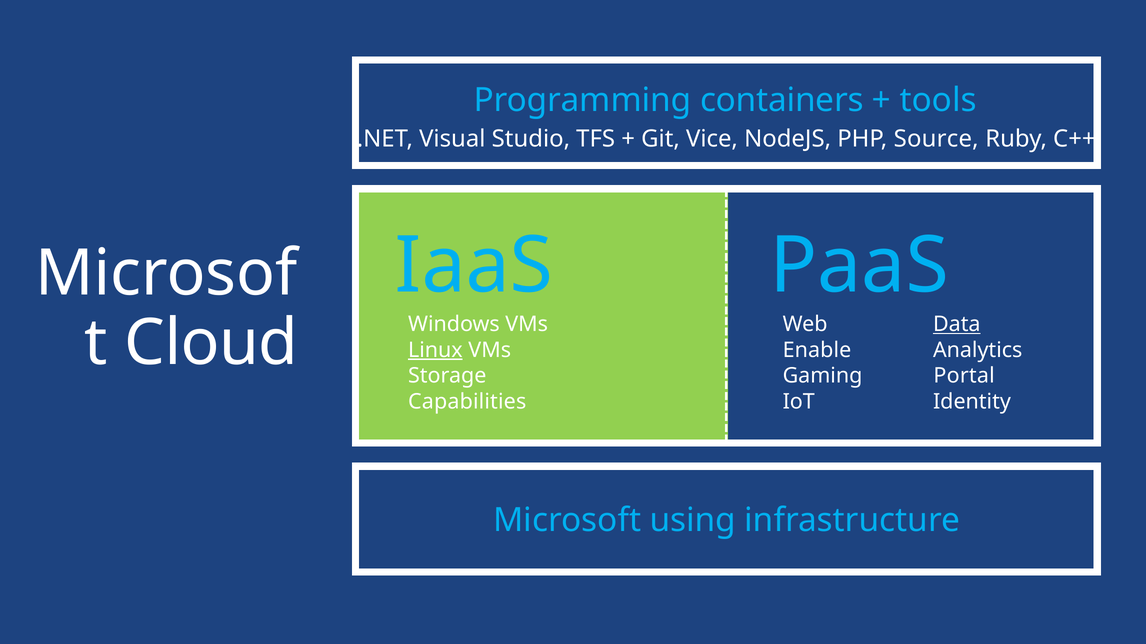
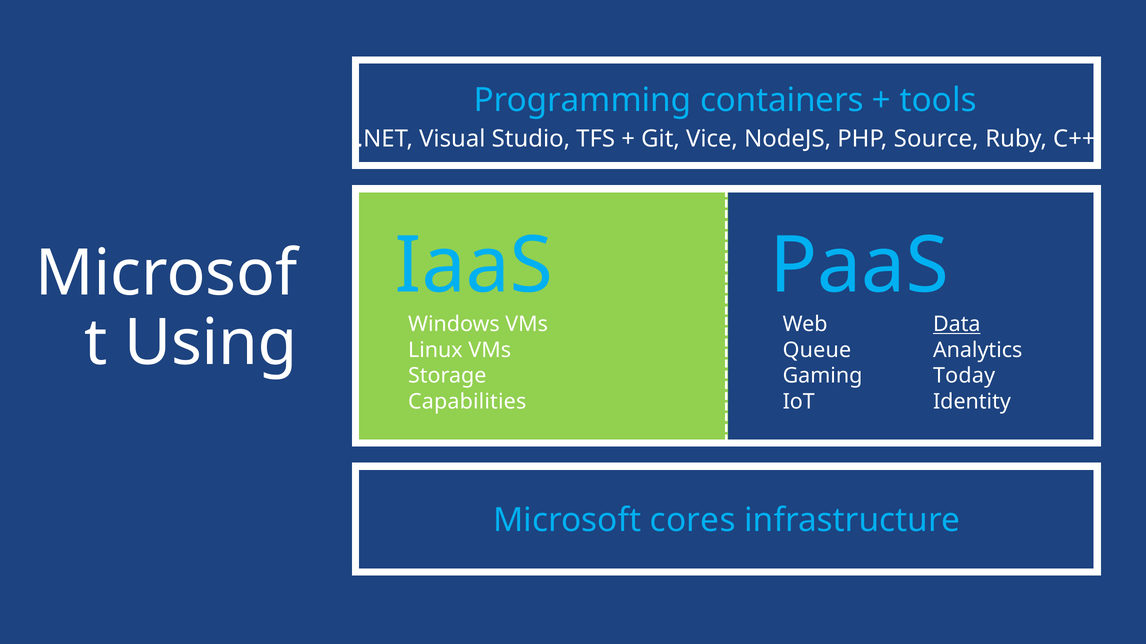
Cloud: Cloud -> Using
Linux underline: present -> none
Enable: Enable -> Queue
Portal: Portal -> Today
using: using -> cores
